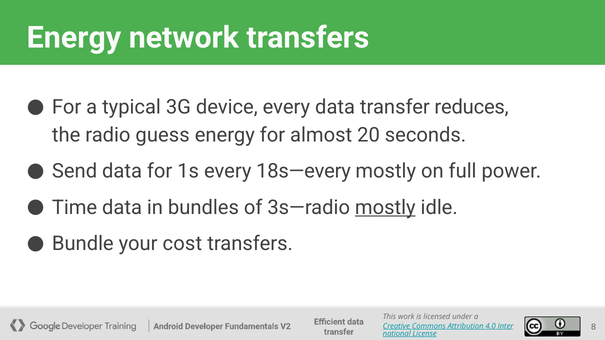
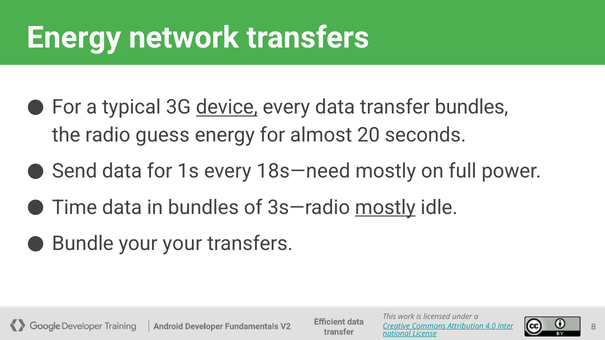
device underline: none -> present
transfer reduces: reduces -> bundles
18s—every: 18s—every -> 18s—need
your cost: cost -> your
